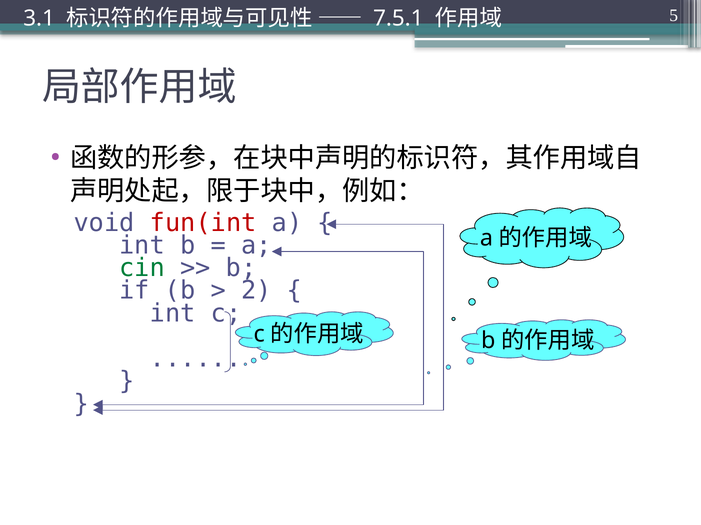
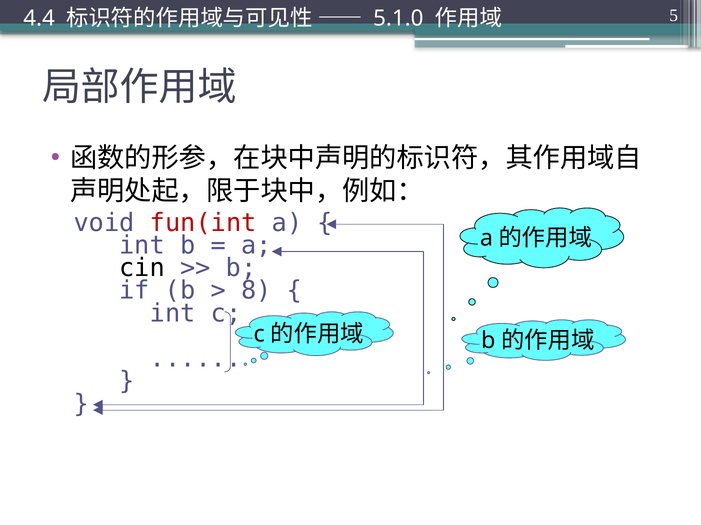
3.1: 3.1 -> 4.4
7.5.1: 7.5.1 -> 5.1.0
cin colour: green -> black
2: 2 -> 8
